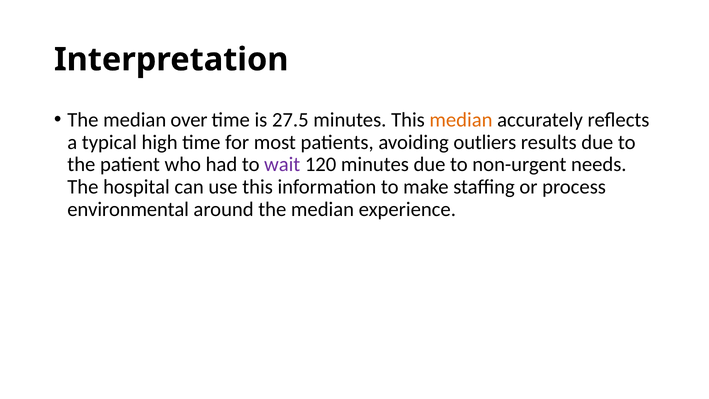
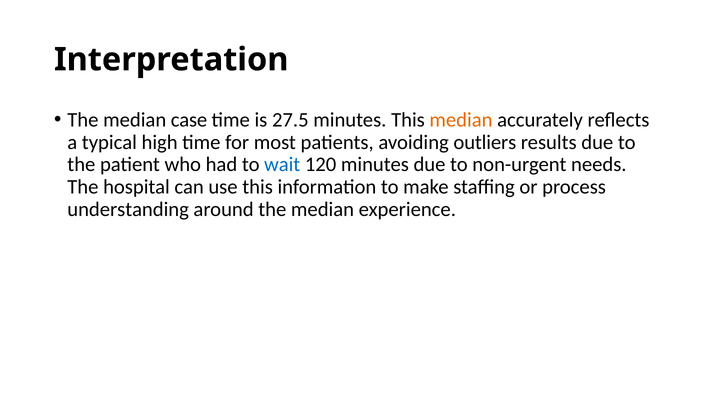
over: over -> case
wait colour: purple -> blue
environmental: environmental -> understanding
